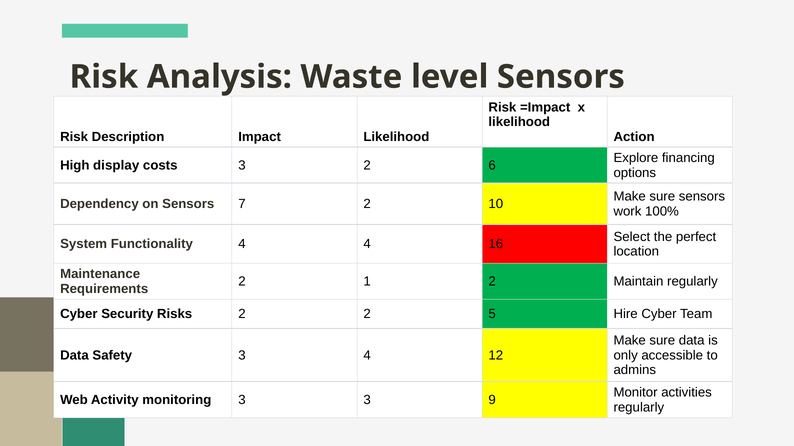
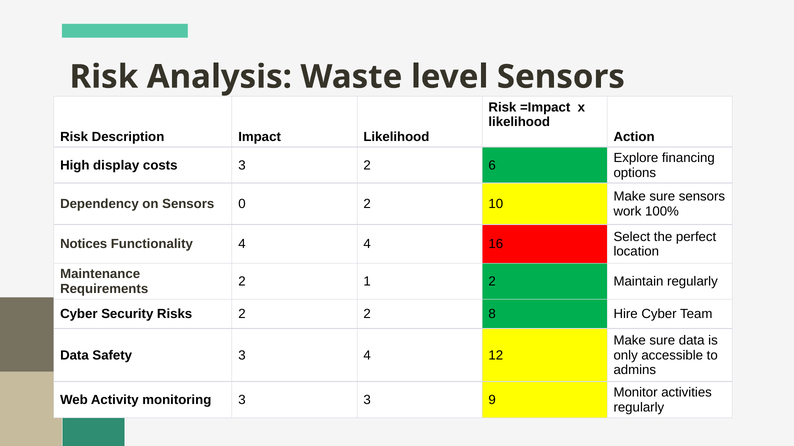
7: 7 -> 0
System: System -> Notices
5: 5 -> 8
